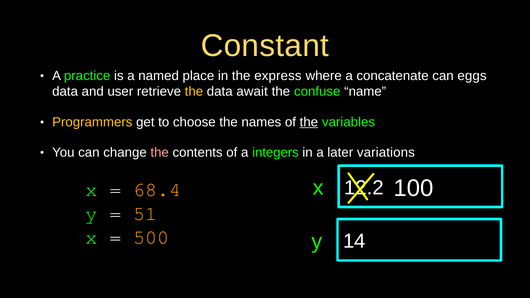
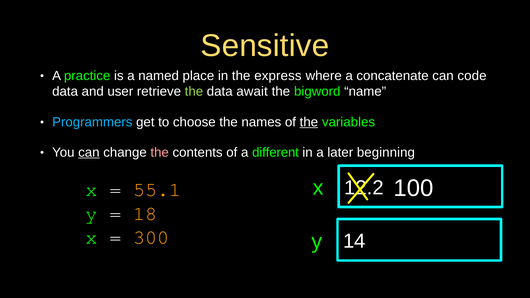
Constant: Constant -> Sensitive
eggs: eggs -> code
the at (194, 92) colour: yellow -> light green
confuse: confuse -> bigword
Programmers colour: yellow -> light blue
can at (89, 152) underline: none -> present
integers: integers -> different
variations: variations -> beginning
68.4: 68.4 -> 55.1
51: 51 -> 18
500: 500 -> 300
